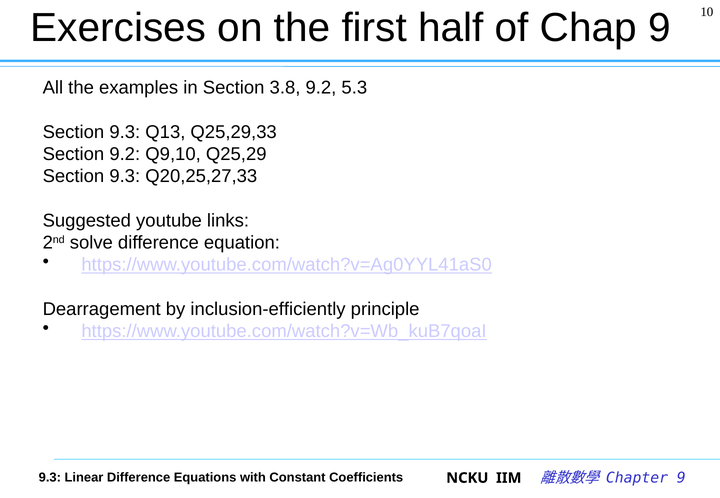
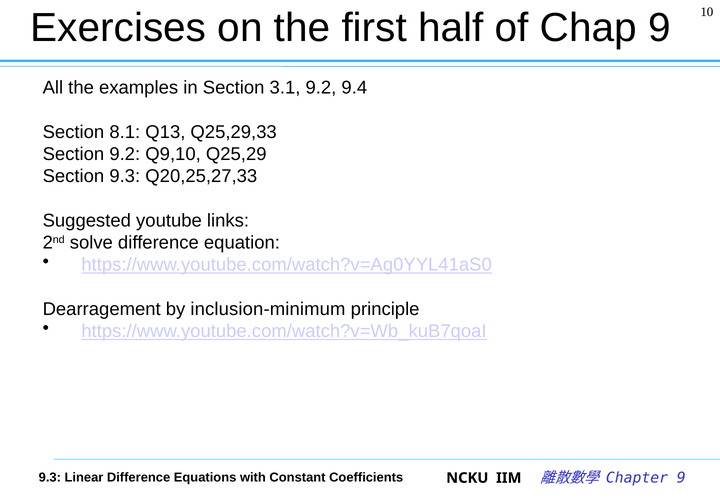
3.8: 3.8 -> 3.1
5.3: 5.3 -> 9.4
9.3 at (125, 132): 9.3 -> 8.1
inclusion-efficiently: inclusion-efficiently -> inclusion-minimum
